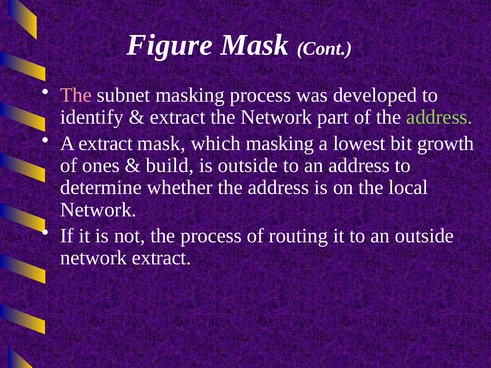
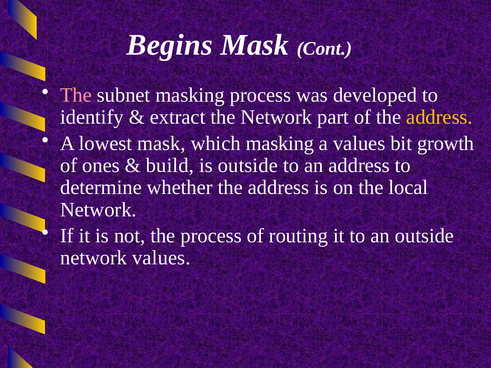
Figure: Figure -> Begins
address at (440, 117) colour: light green -> yellow
A extract: extract -> lowest
a lowest: lowest -> values
network extract: extract -> values
